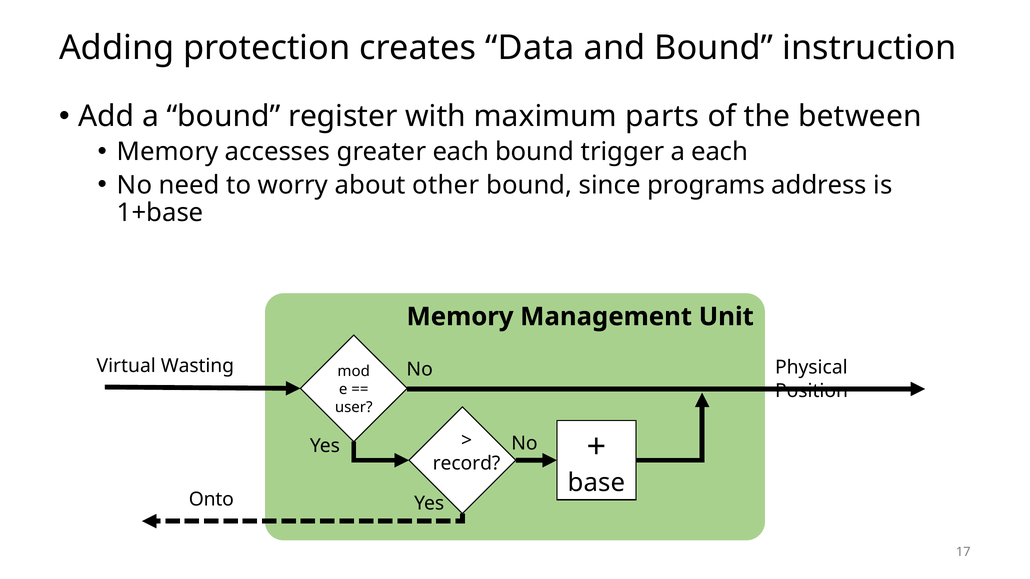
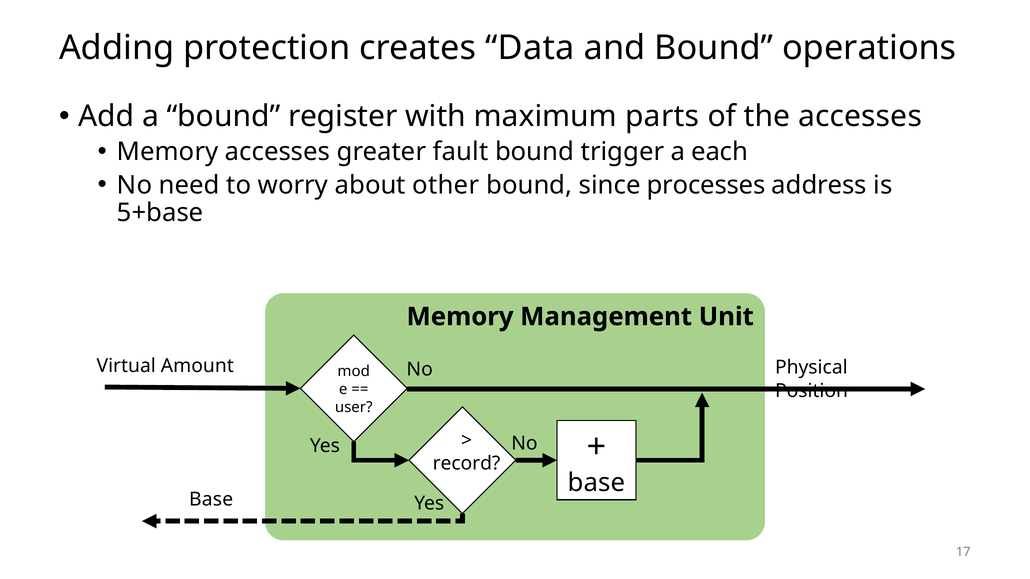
instruction: instruction -> operations
the between: between -> accesses
greater each: each -> fault
programs: programs -> processes
1+base: 1+base -> 5+base
Wasting: Wasting -> Amount
Onto at (211, 499): Onto -> Base
